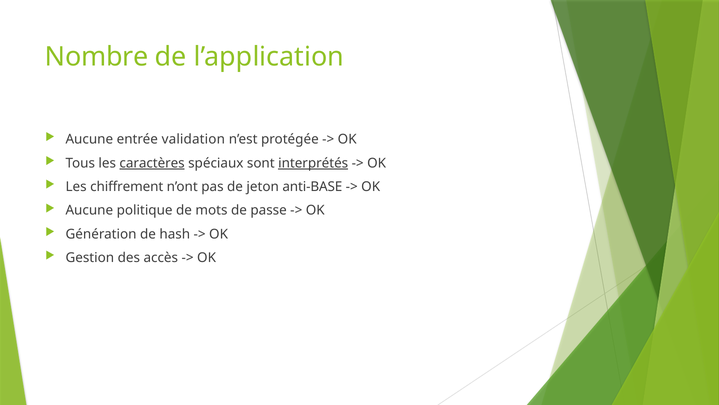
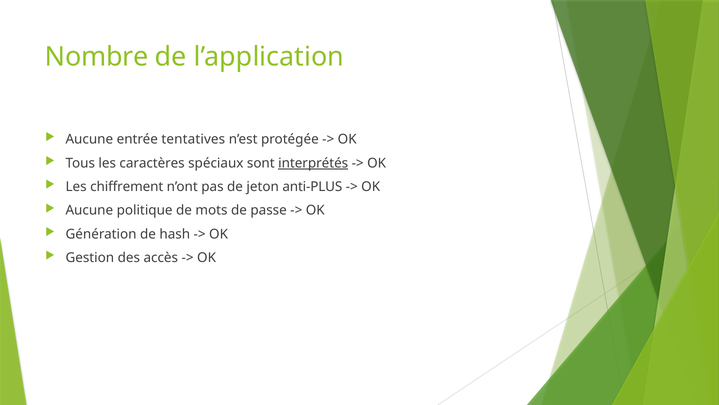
validation: validation -> tentatives
caractères underline: present -> none
anti-BASE: anti-BASE -> anti-PLUS
